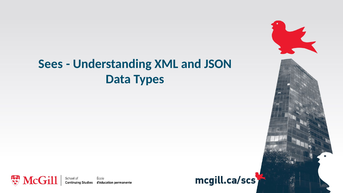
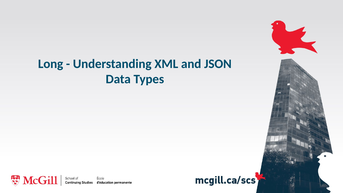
Sees: Sees -> Long
